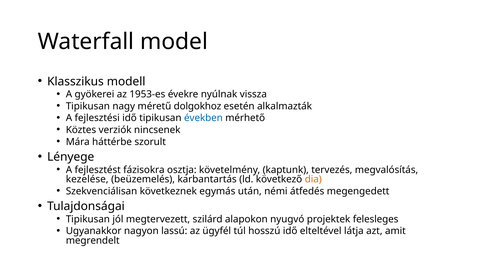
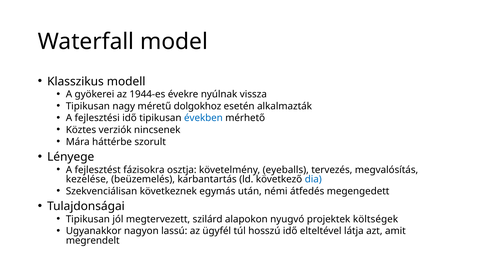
1953-es: 1953-es -> 1944-es
kaptunk: kaptunk -> eyeballs
dia colour: orange -> blue
felesleges: felesleges -> költségek
